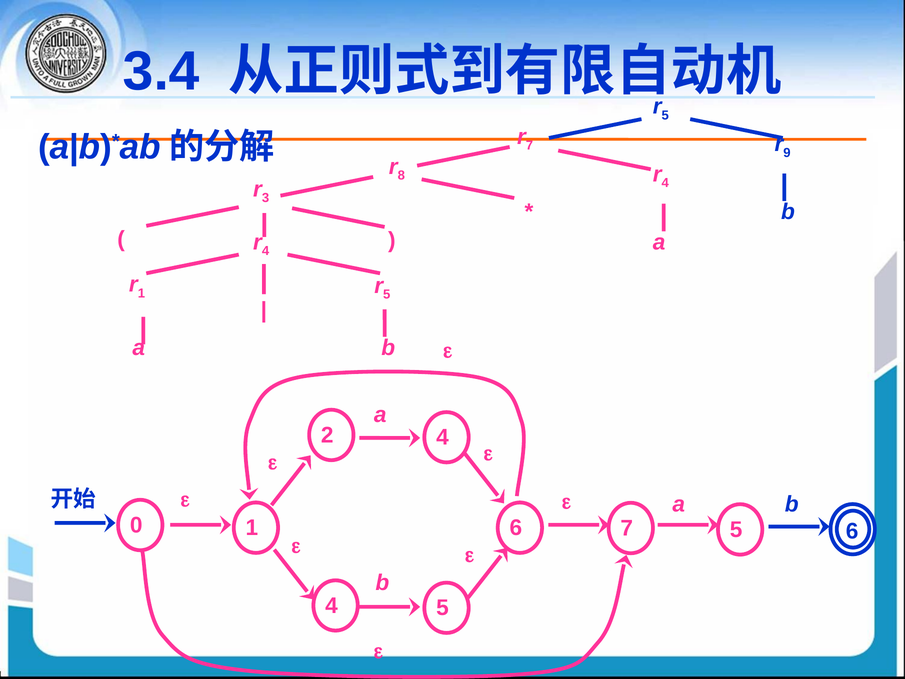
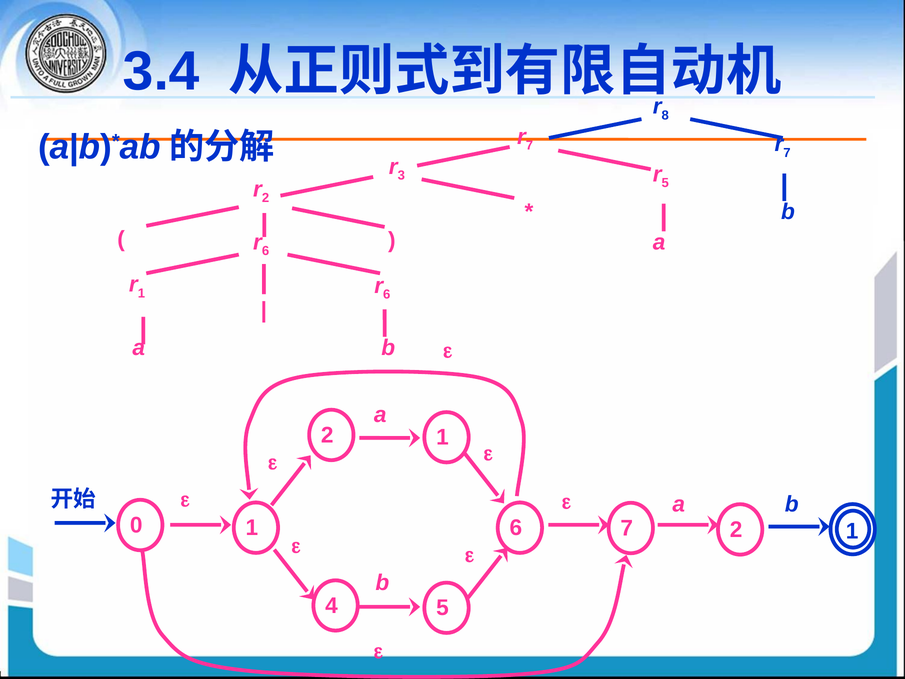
5 at (665, 115): 5 -> 8
9 at (787, 153): 9 -> 7
8: 8 -> 3
4 at (665, 183): 4 -> 5
3 at (266, 198): 3 -> 2
4 at (266, 251): 4 -> 6
5 at (387, 294): 5 -> 6
2 4: 4 -> 1
7 5: 5 -> 2
1 6: 6 -> 1
